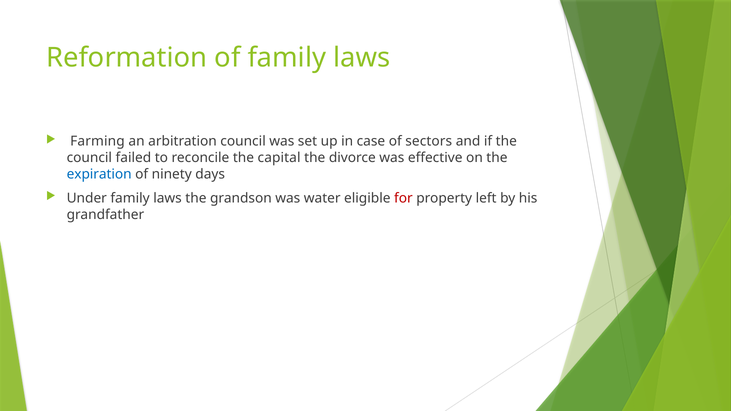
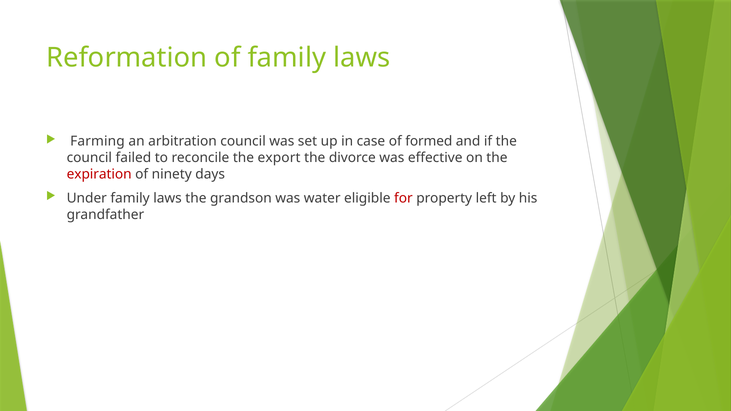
sectors: sectors -> formed
capital: capital -> export
expiration colour: blue -> red
